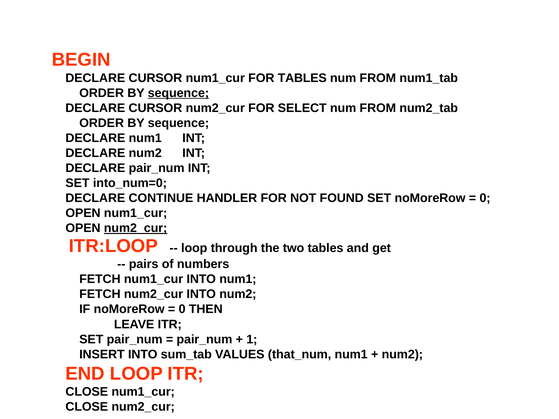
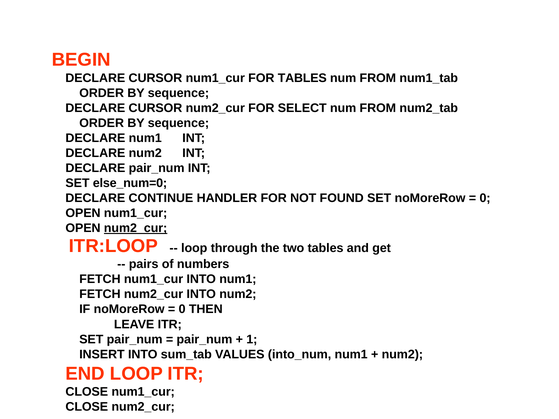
sequence at (178, 93) underline: present -> none
into_num=0: into_num=0 -> else_num=0
that_num: that_num -> into_num
